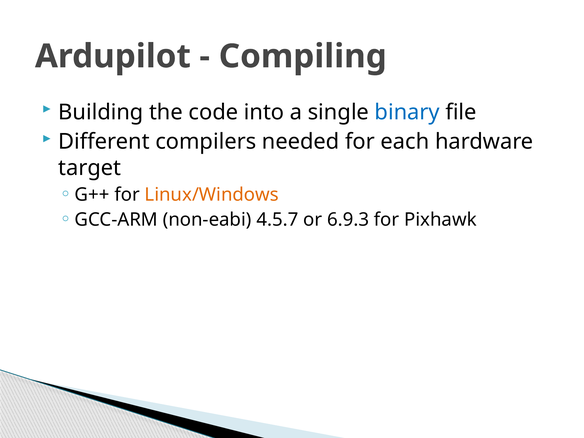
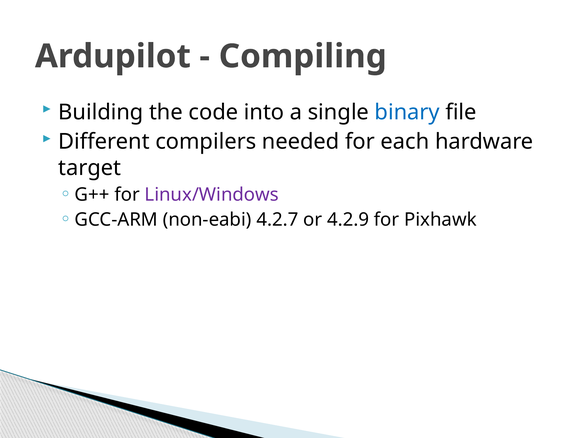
Linux/Windows colour: orange -> purple
4.5.7: 4.5.7 -> 4.2.7
6.9.3: 6.9.3 -> 4.2.9
